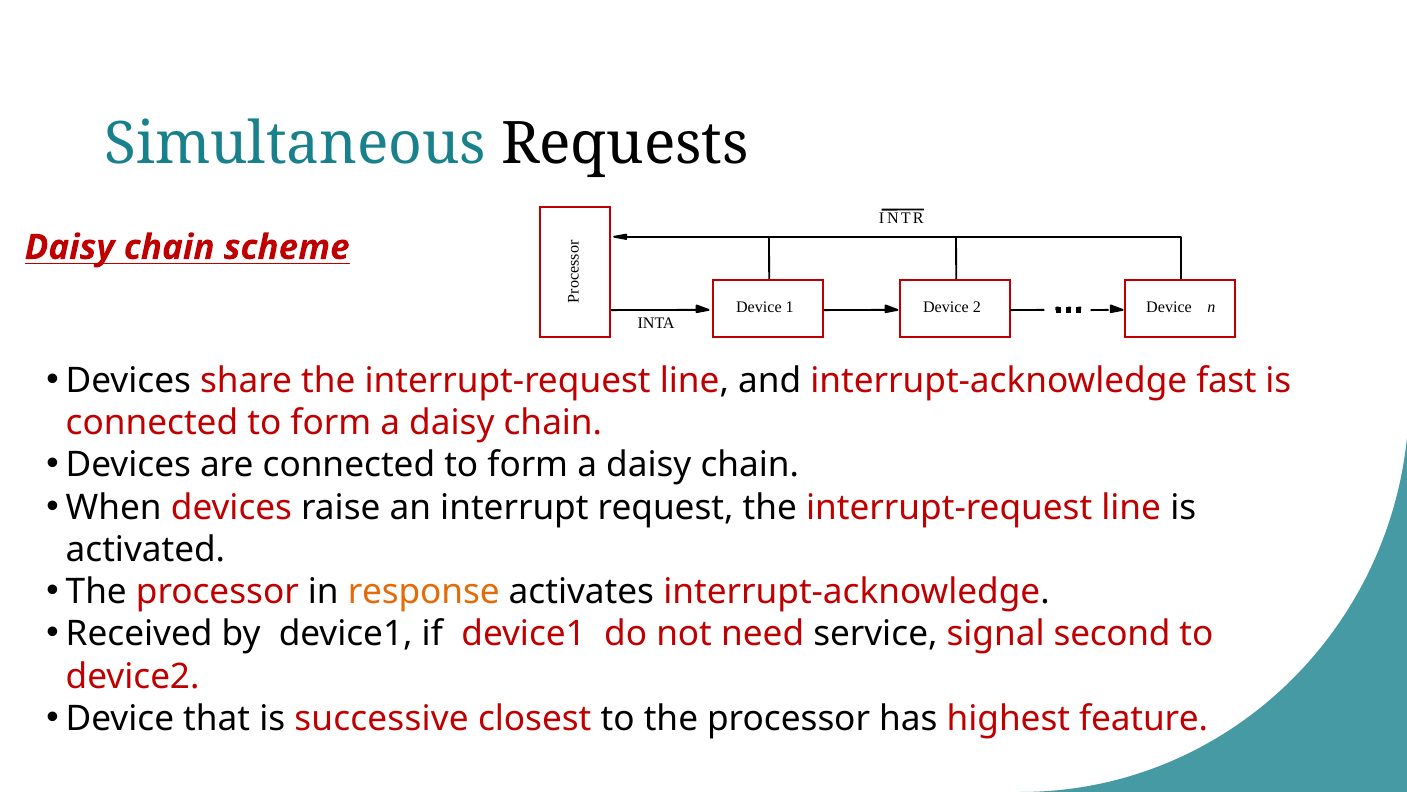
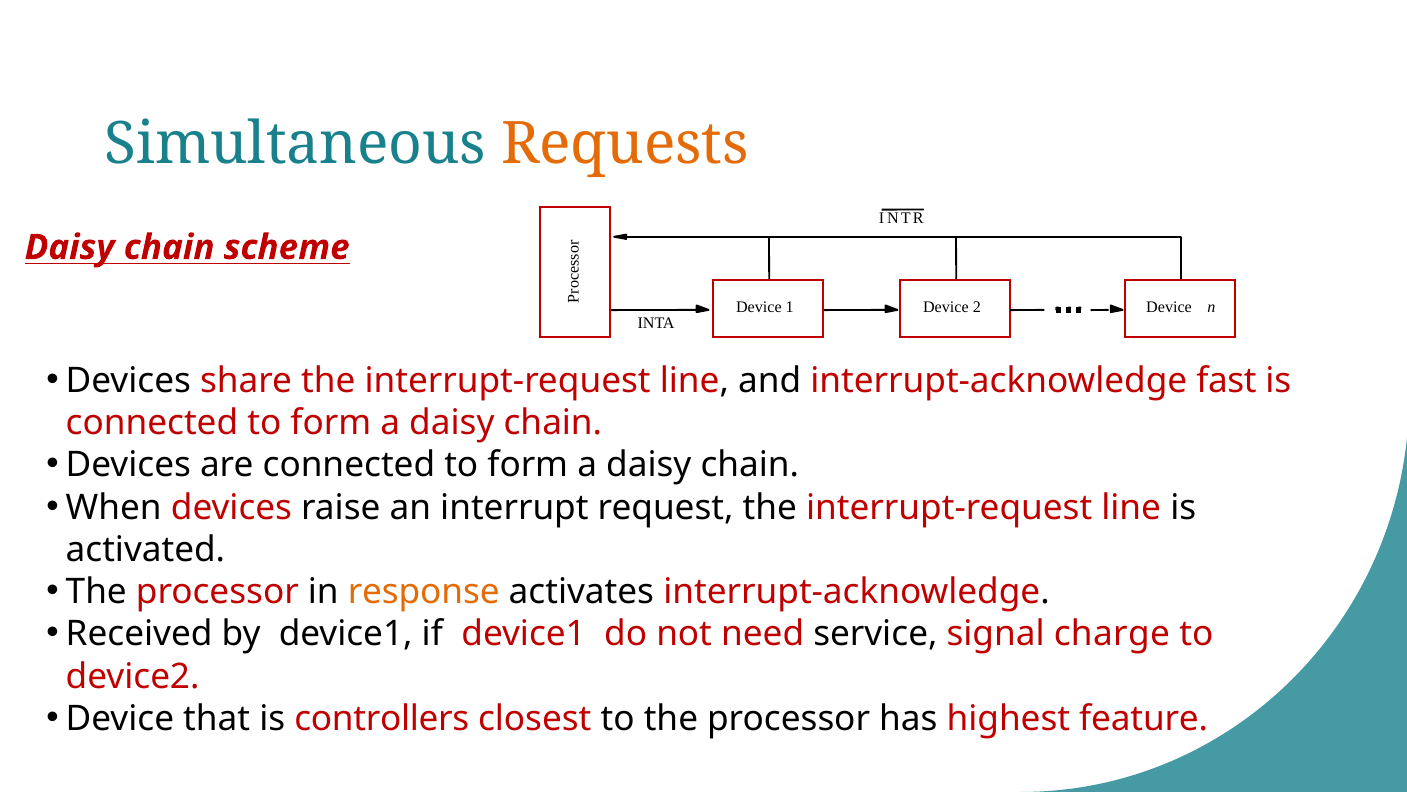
Requests colour: black -> orange
second: second -> charge
successive: successive -> controllers
